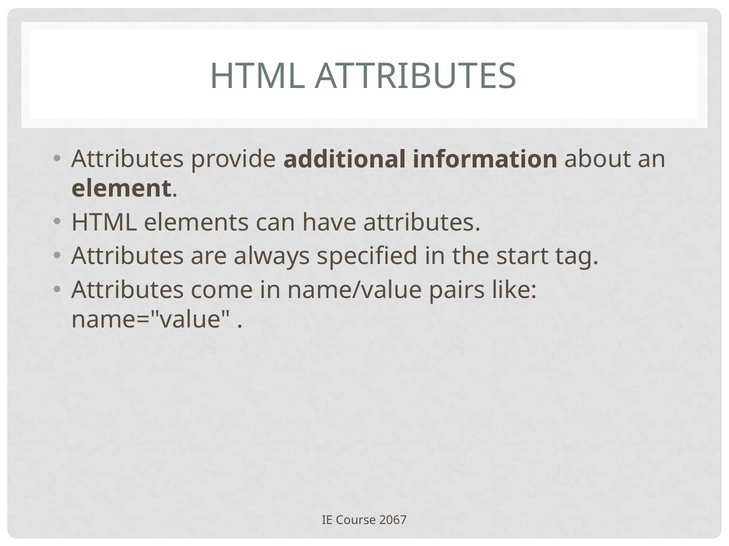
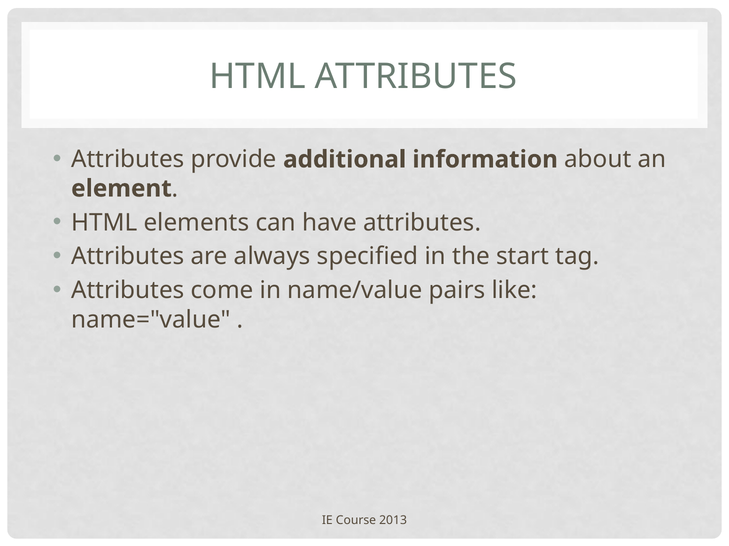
2067: 2067 -> 2013
